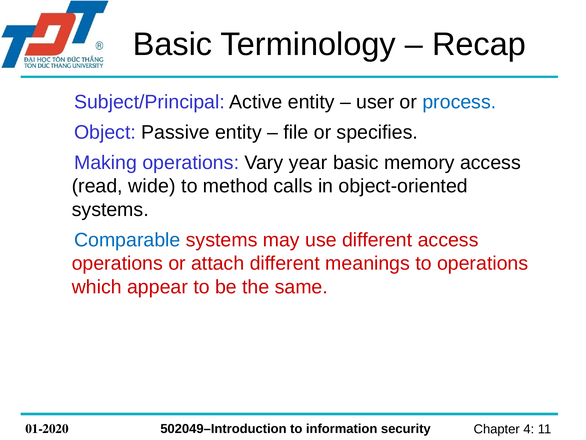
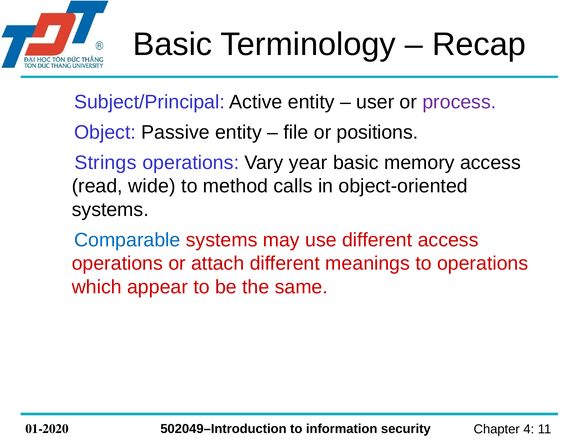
process colour: blue -> purple
specifies: specifies -> positions
Making: Making -> Strings
